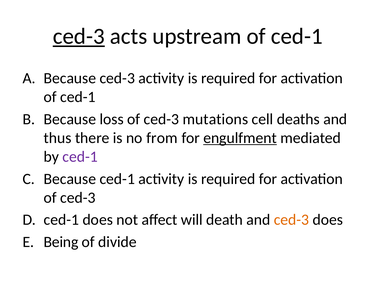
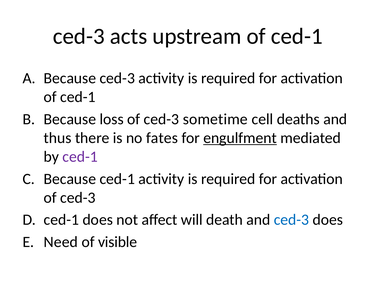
ced-3 at (79, 36) underline: present -> none
mutations: mutations -> sometime
from: from -> fates
ced-3 at (292, 220) colour: orange -> blue
Being: Being -> Need
divide: divide -> visible
